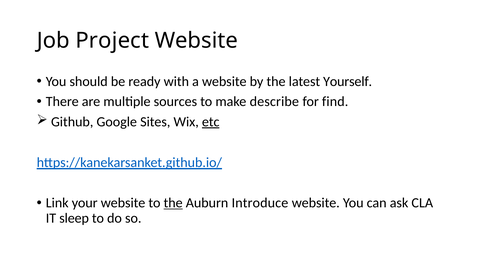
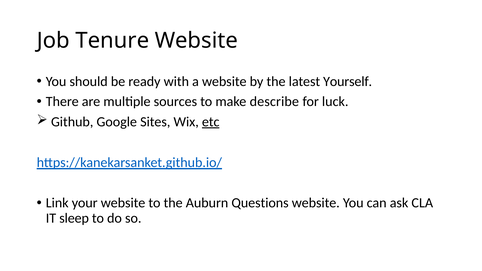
Project: Project -> Tenure
find: find -> luck
the at (173, 203) underline: present -> none
Introduce: Introduce -> Questions
